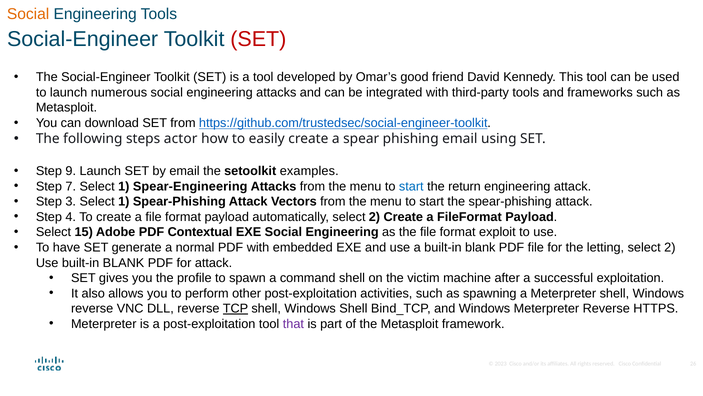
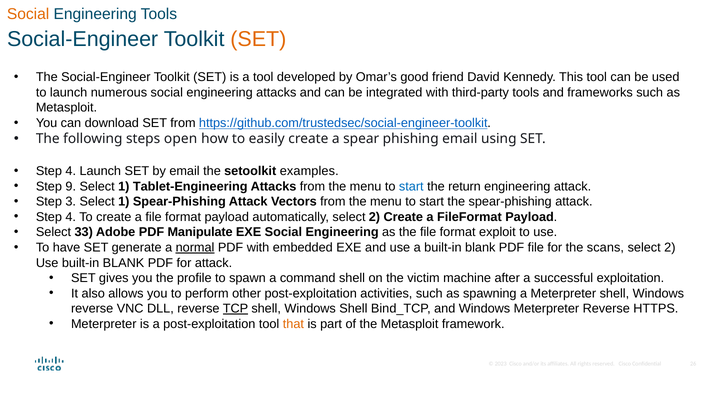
SET at (258, 39) colour: red -> orange
actor: actor -> open
9 at (71, 171): 9 -> 4
7: 7 -> 9
Spear-Engineering: Spear-Engineering -> Tablet-Engineering
15: 15 -> 33
Contextual: Contextual -> Manipulate
normal underline: none -> present
letting: letting -> scans
that colour: purple -> orange
